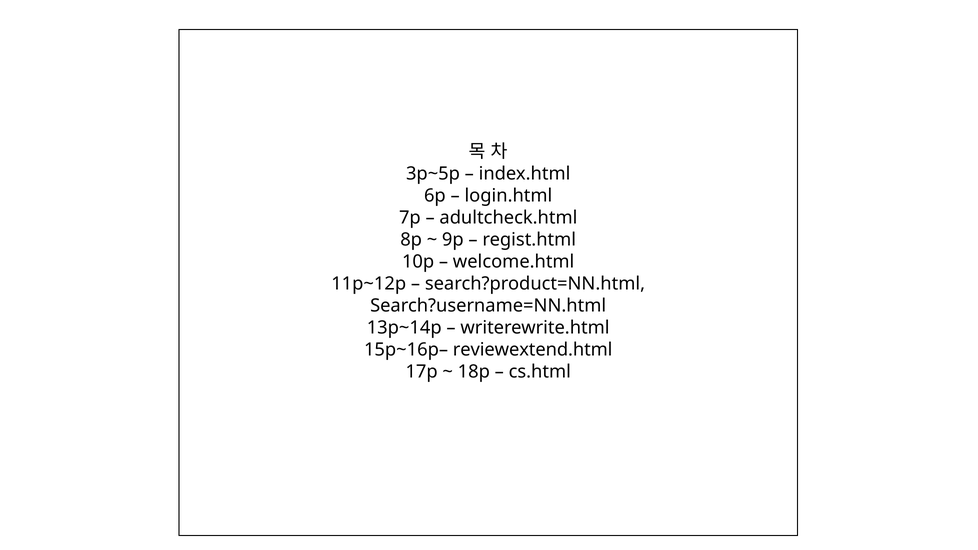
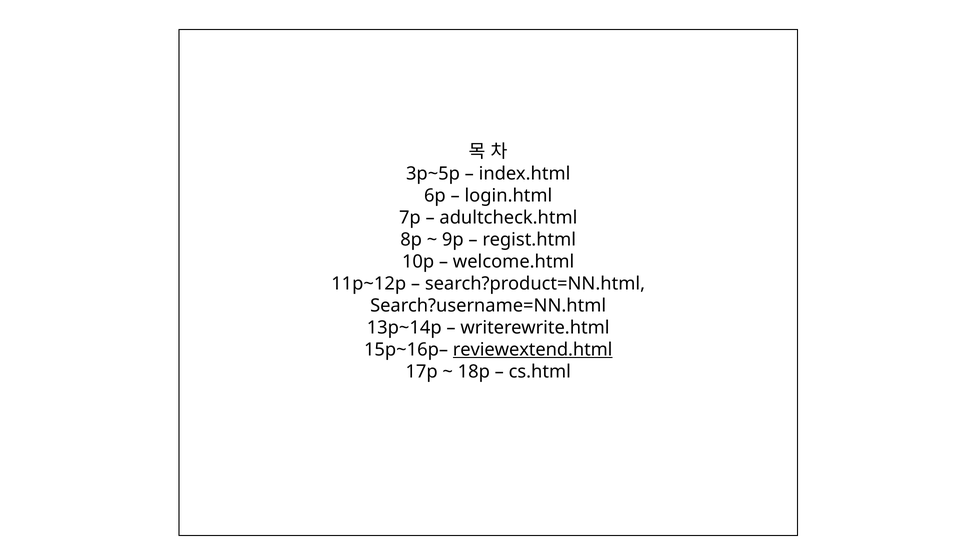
reviewextend.html underline: none -> present
